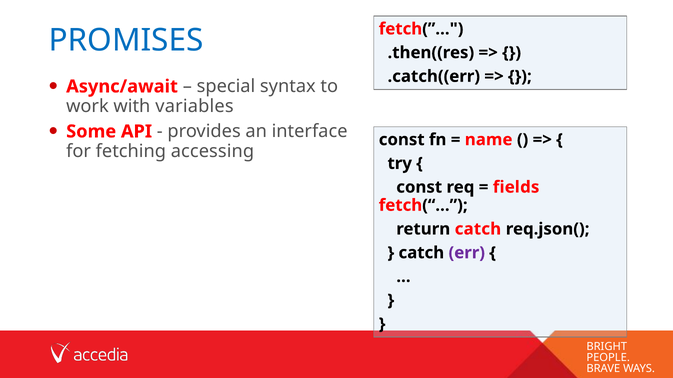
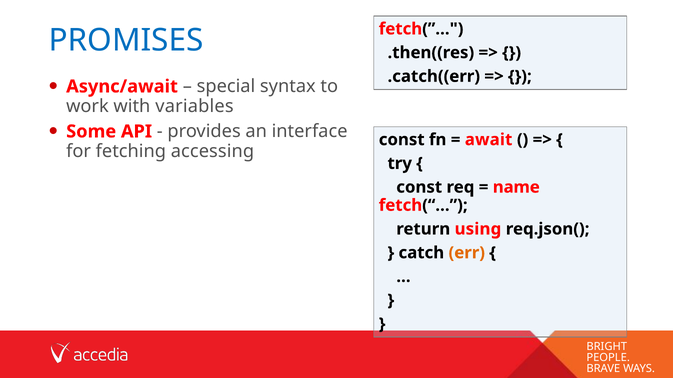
name: name -> await
fields: fields -> name
return catch: catch -> using
err colour: purple -> orange
